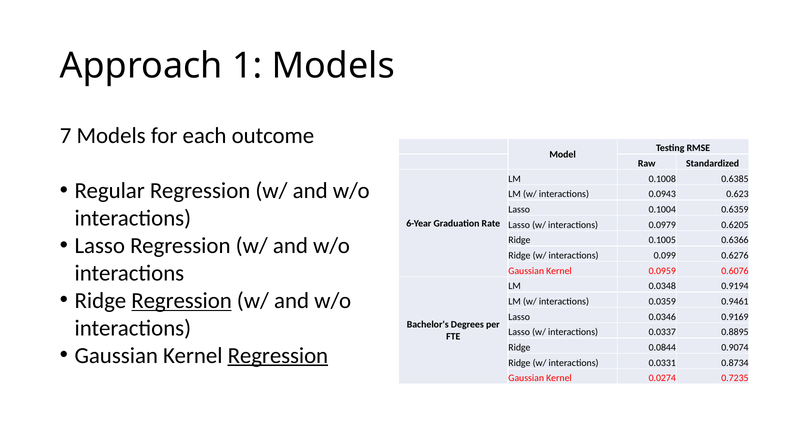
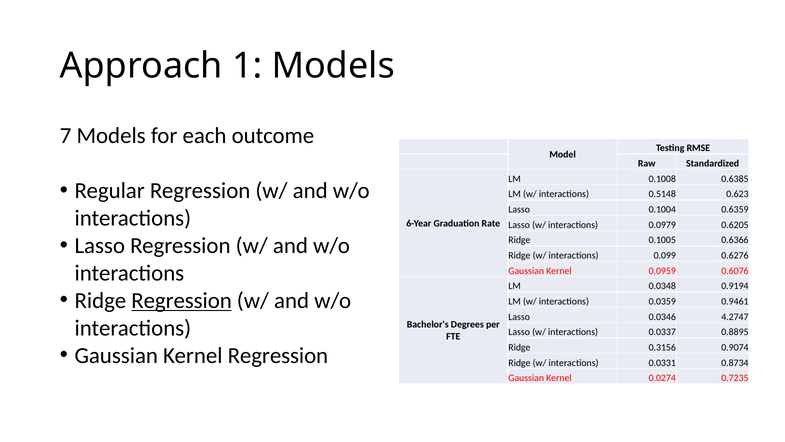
0.0943: 0.0943 -> 0.5148
0.9169: 0.9169 -> 4.2747
0.0844: 0.0844 -> 0.3156
Regression at (278, 355) underline: present -> none
